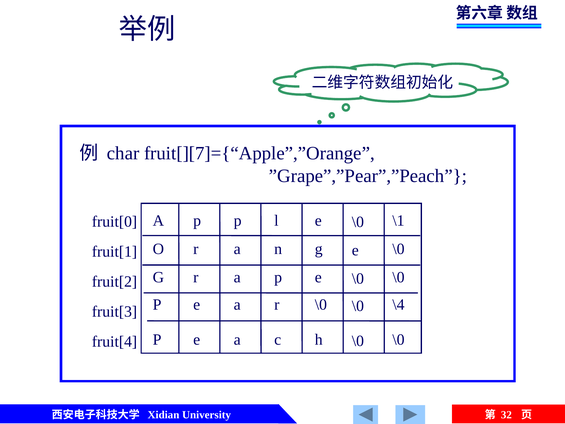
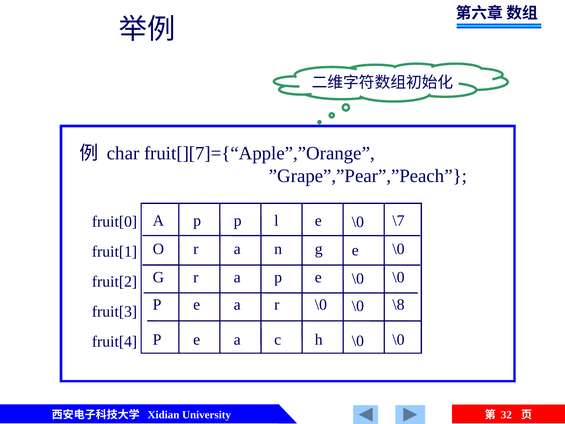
\1: \1 -> \7
\4: \4 -> \8
